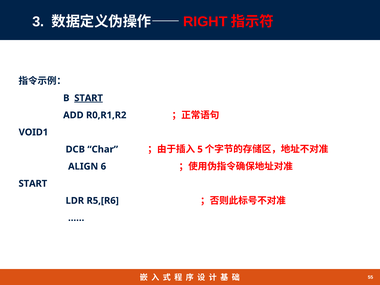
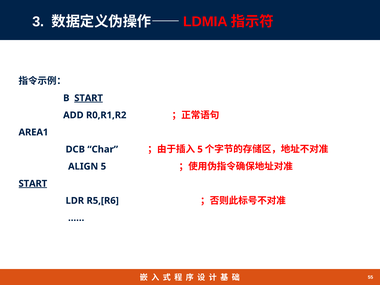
RIGHT: RIGHT -> LDMIA
VOID1: VOID1 -> AREA1
ALIGN 6: 6 -> 5
START at (33, 184) underline: none -> present
